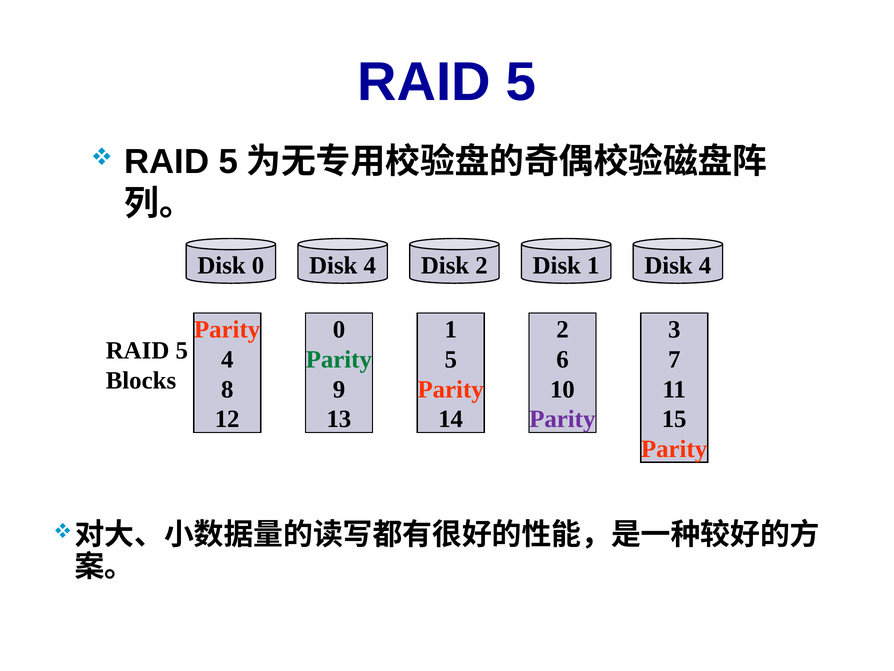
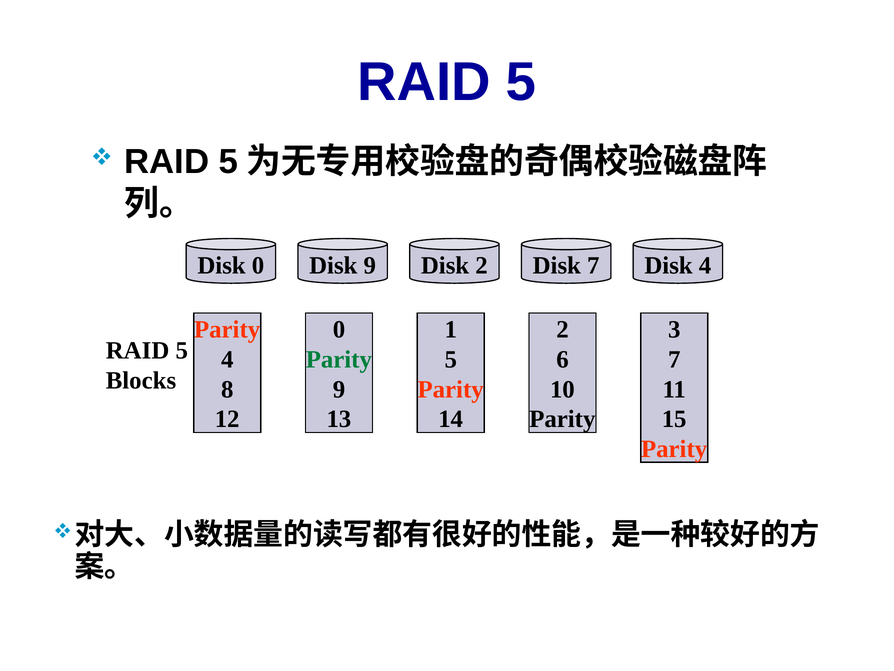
0 Disk 4: 4 -> 9
Disk 1: 1 -> 7
Parity at (562, 419) colour: purple -> black
